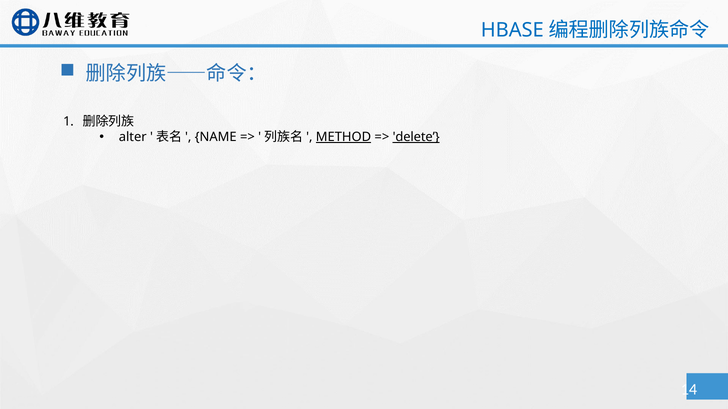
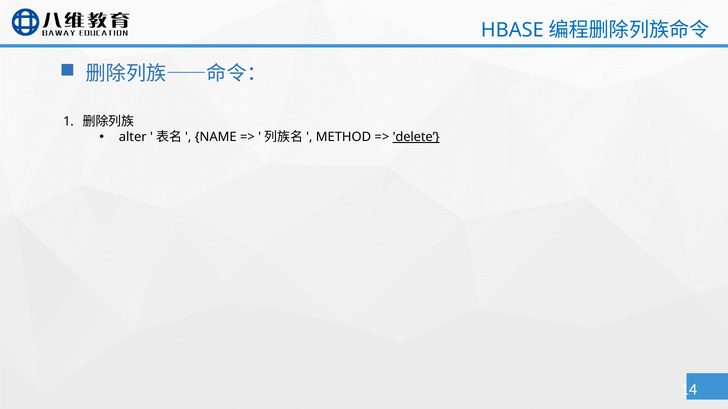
METHOD underline: present -> none
